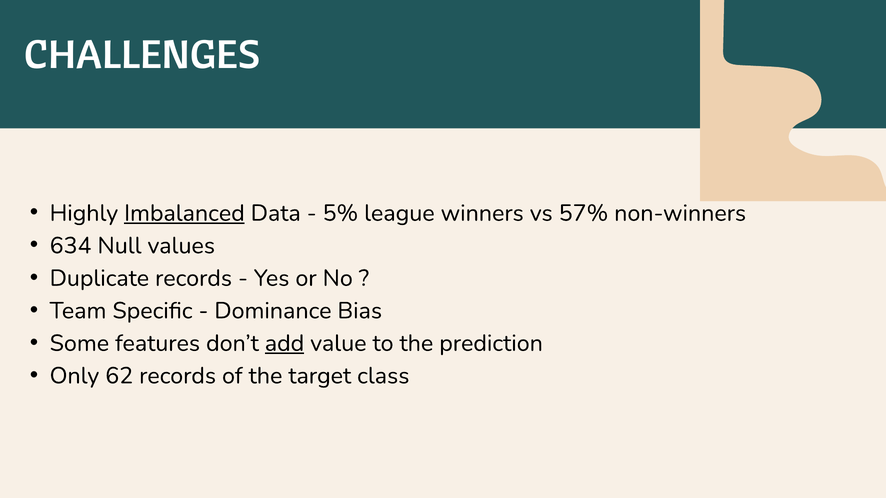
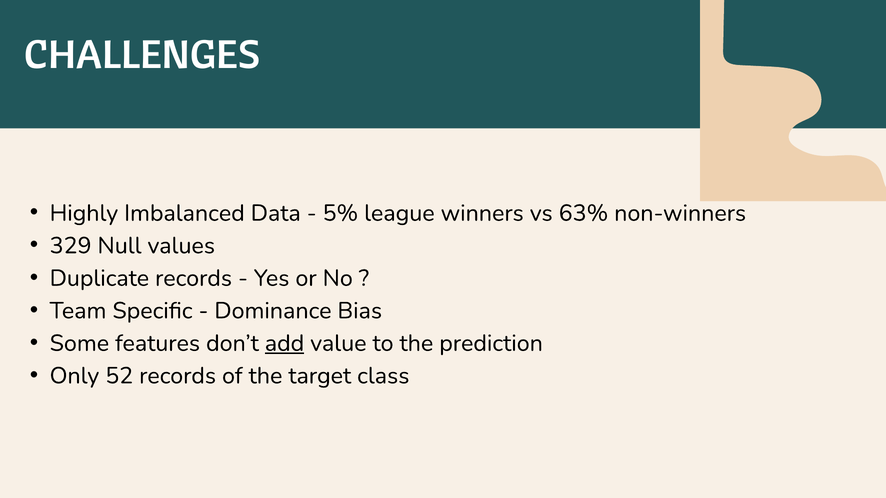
Imbalanced underline: present -> none
57%: 57% -> 63%
634: 634 -> 329
62: 62 -> 52
